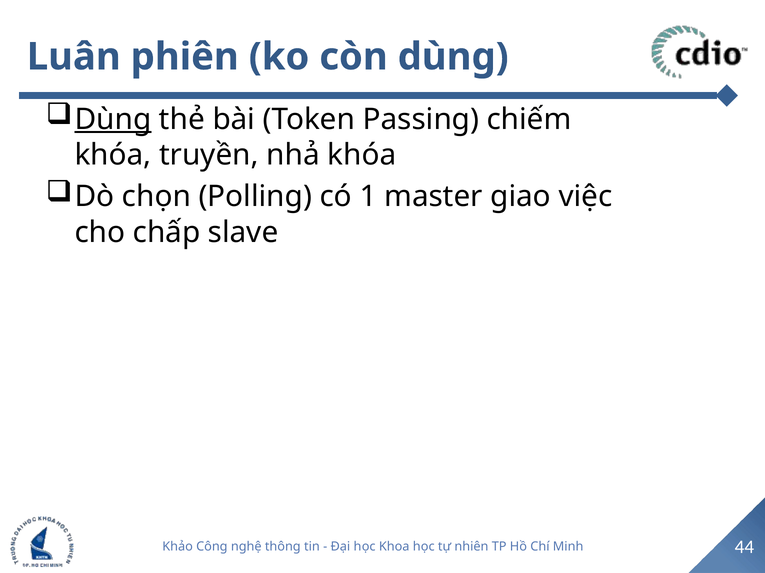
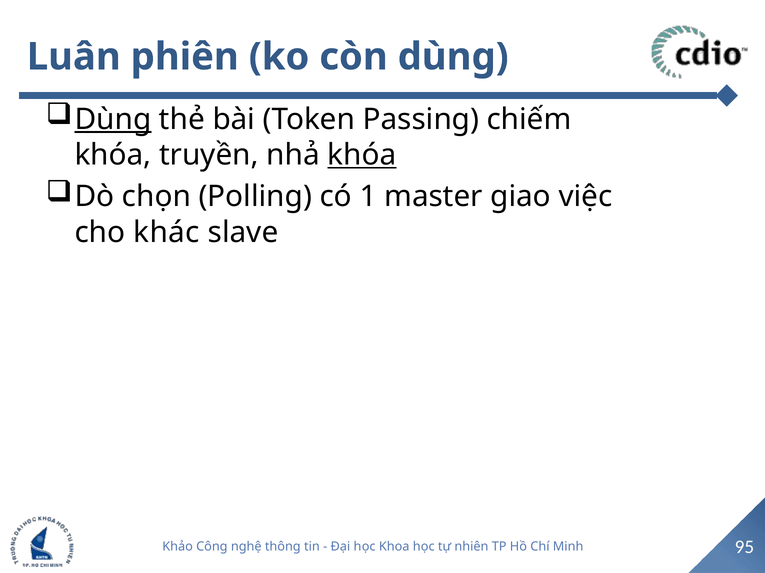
khóa at (362, 155) underline: none -> present
chấp: chấp -> khác
44: 44 -> 95
